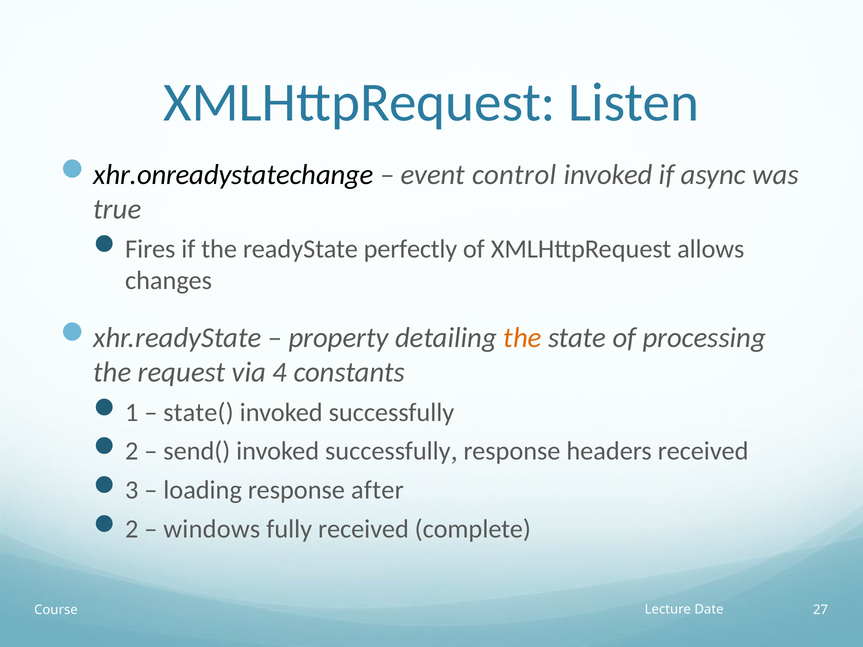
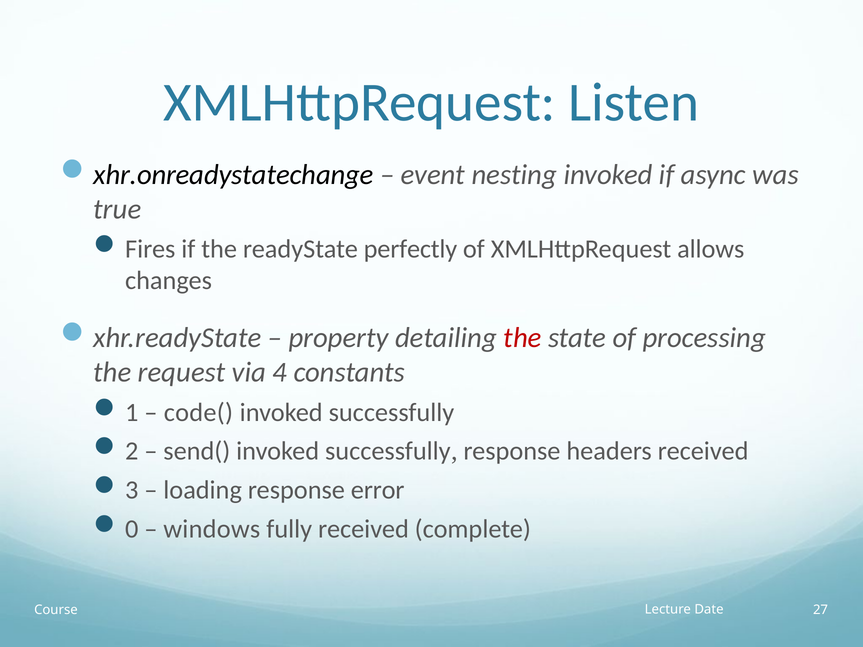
control: control -> nesting
the at (523, 338) colour: orange -> red
state(: state( -> code(
after: after -> error
2 at (132, 529): 2 -> 0
